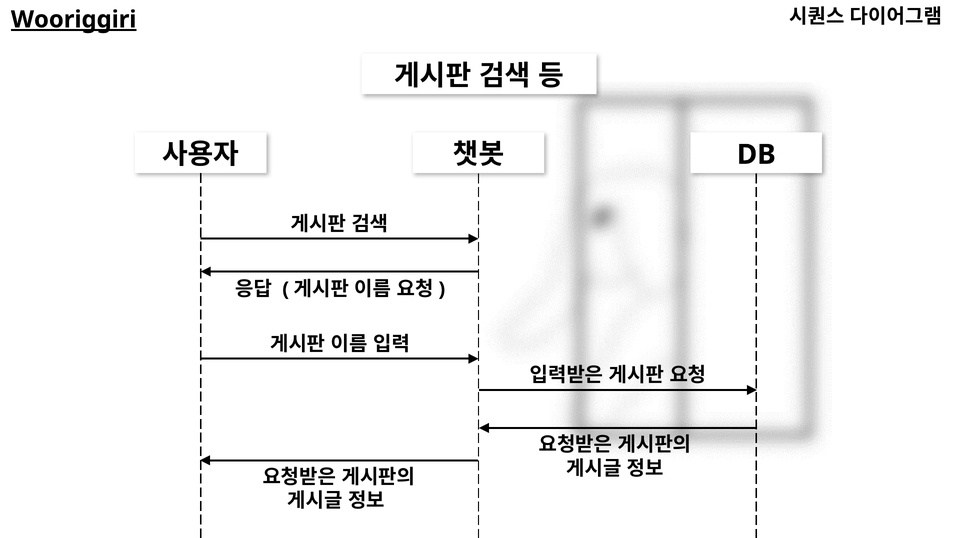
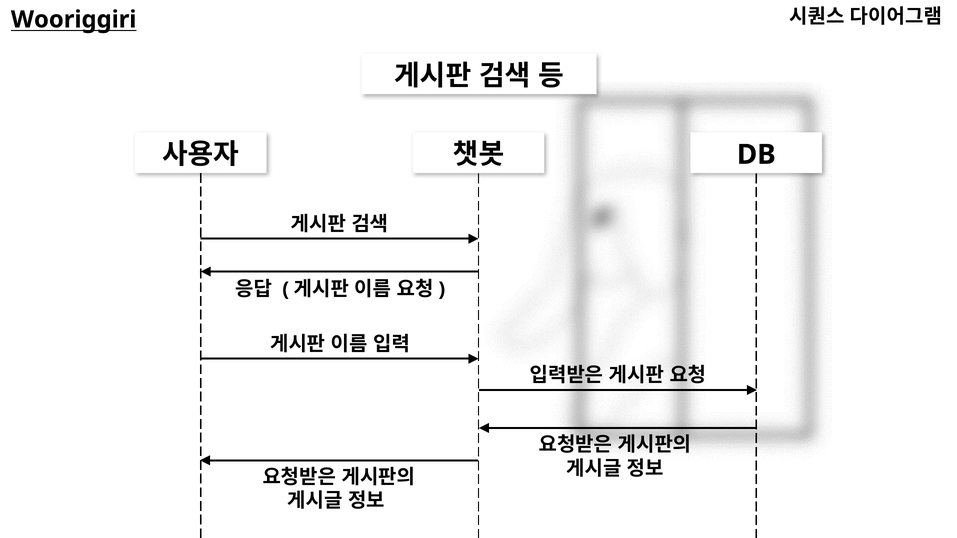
Wooriggiri underline: present -> none
